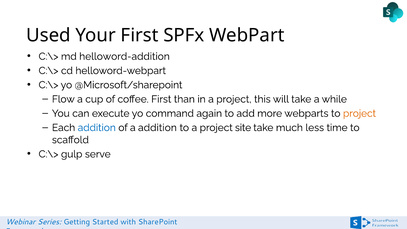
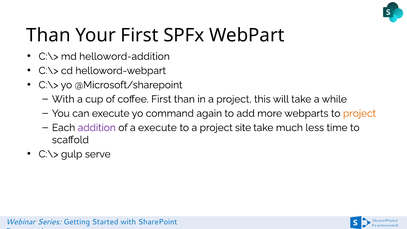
Used at (48, 35): Used -> Than
Flow at (63, 99): Flow -> With
addition at (97, 128) colour: blue -> purple
a addition: addition -> execute
